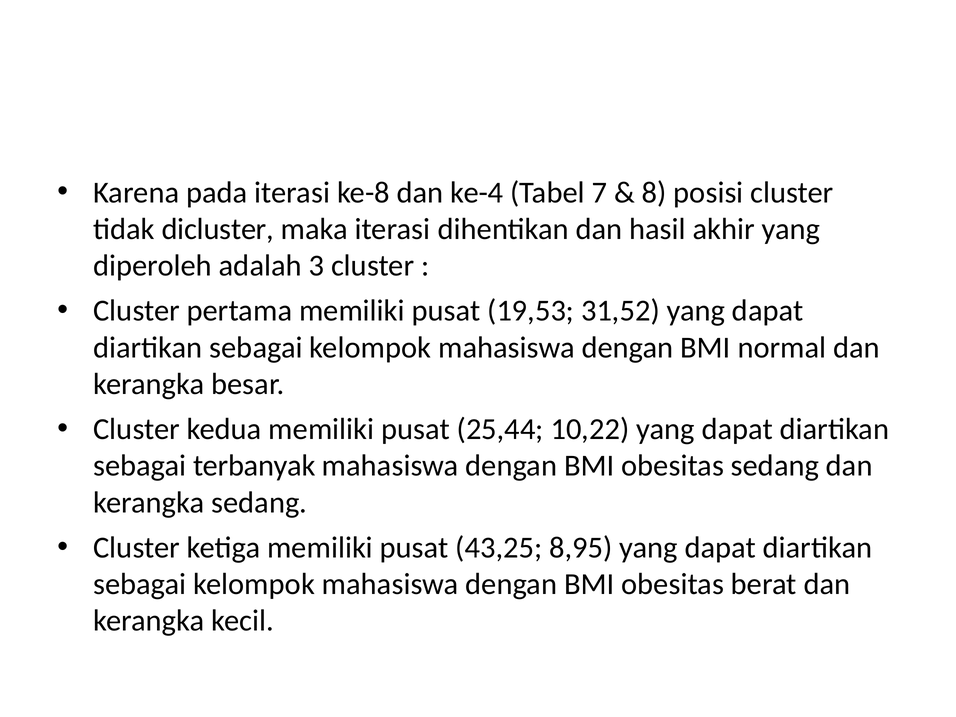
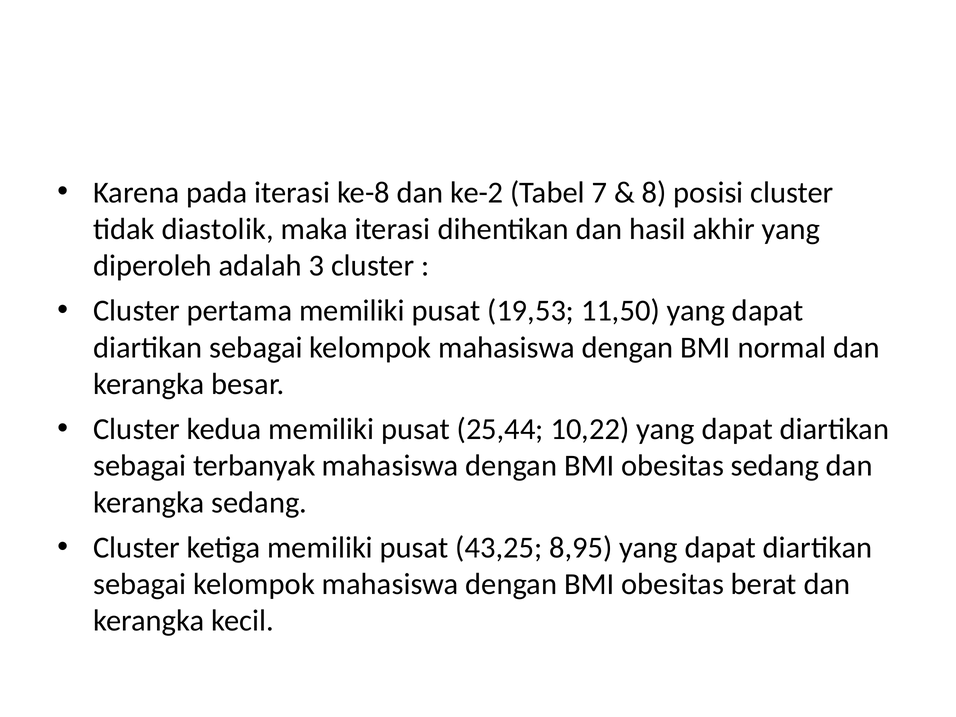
ke-4: ke-4 -> ke-2
dicluster: dicluster -> diastolik
31,52: 31,52 -> 11,50
